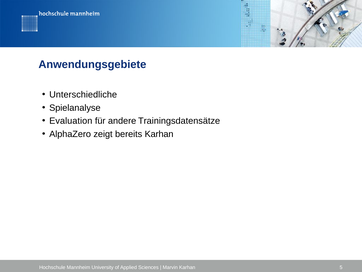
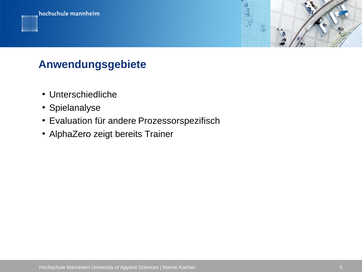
Trainingsdatensätze: Trainingsdatensätze -> Prozessorspezifisch
bereits Karhan: Karhan -> Trainer
